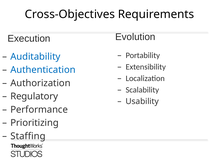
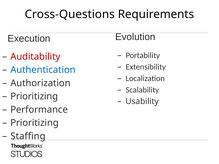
Cross-Objectives: Cross-Objectives -> Cross-Questions
Auditability colour: blue -> red
Regulatory at (34, 96): Regulatory -> Prioritizing
